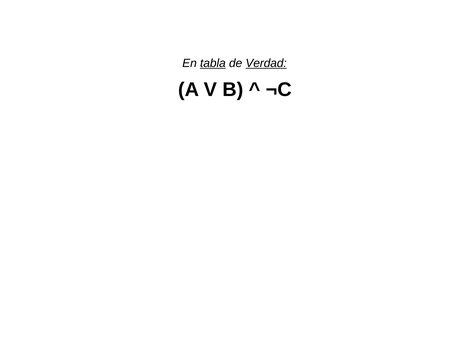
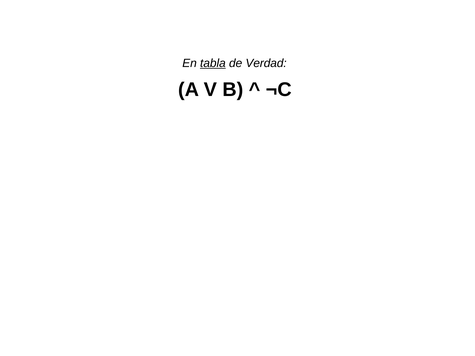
Verdad underline: present -> none
